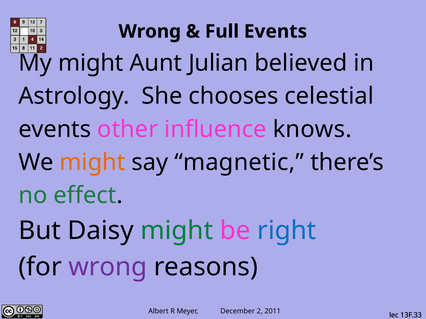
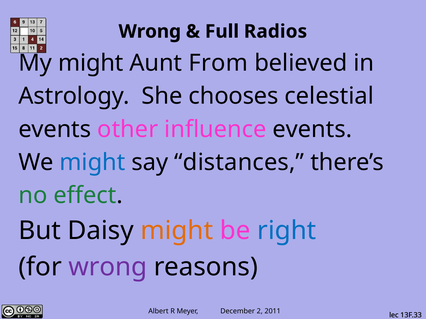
Full Events: Events -> Radios
Julian: Julian -> From
influence knows: knows -> events
might at (92, 163) colour: orange -> blue
magnetic: magnetic -> distances
might at (177, 231) colour: green -> orange
